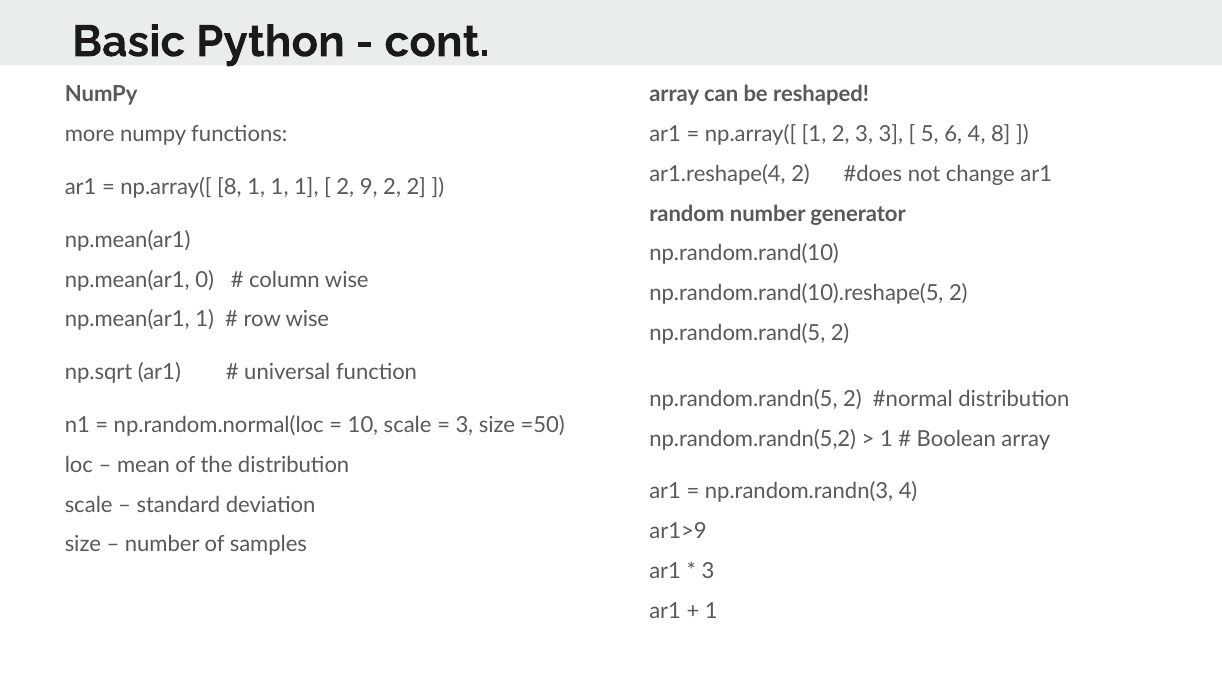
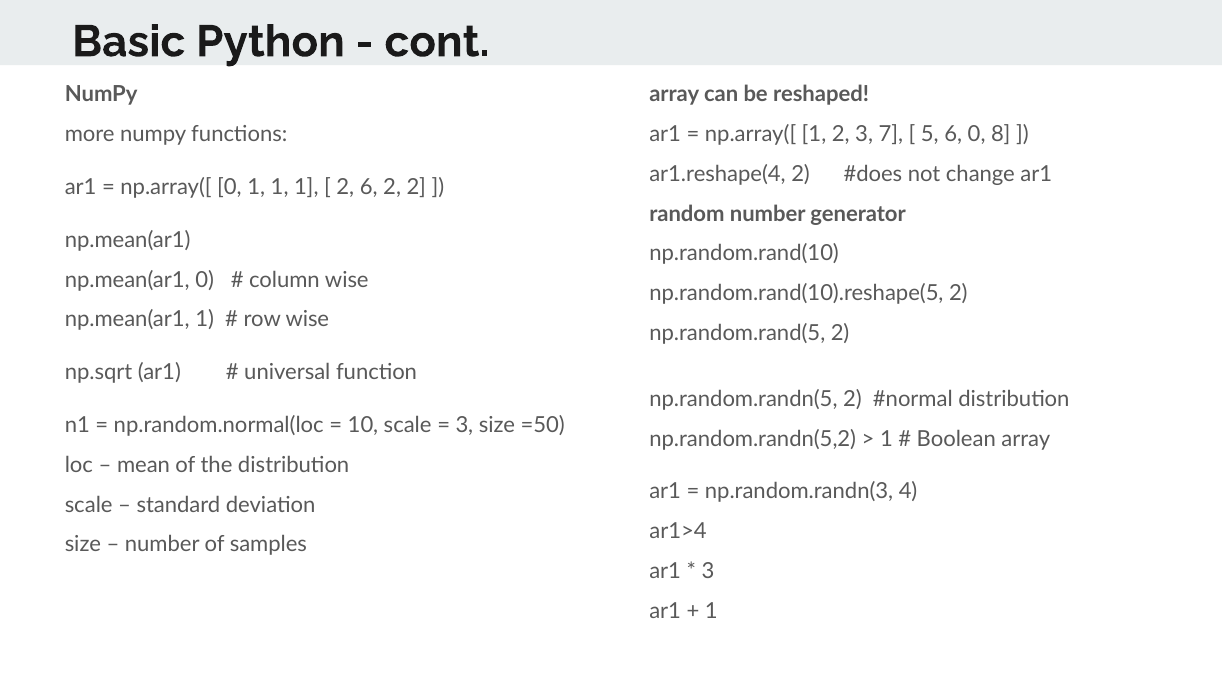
3 3: 3 -> 7
6 4: 4 -> 0
np.array([ 8: 8 -> 0
2 9: 9 -> 6
ar1>9: ar1>9 -> ar1>4
